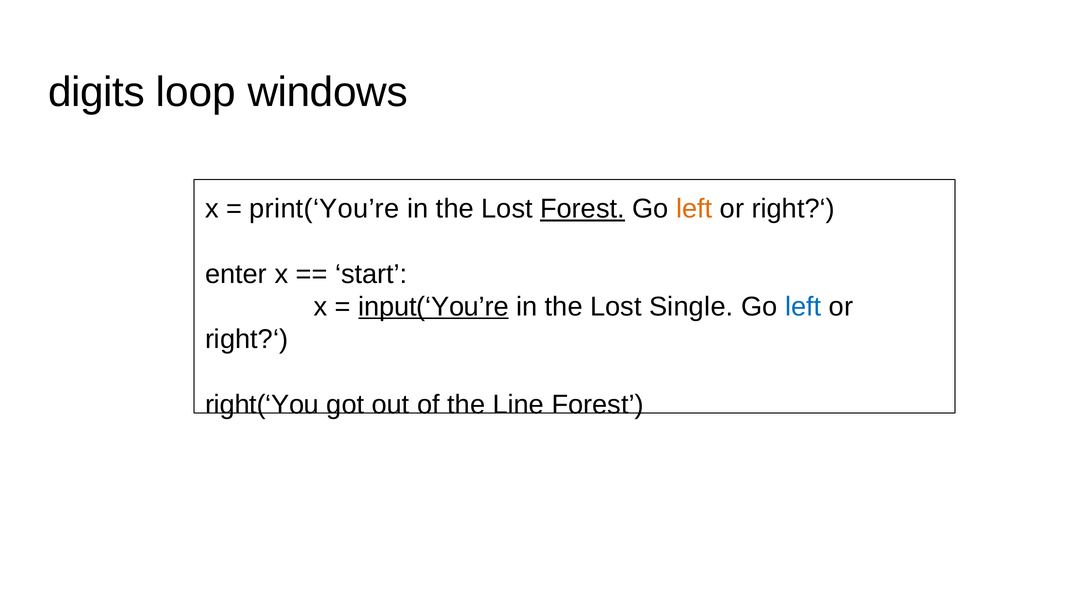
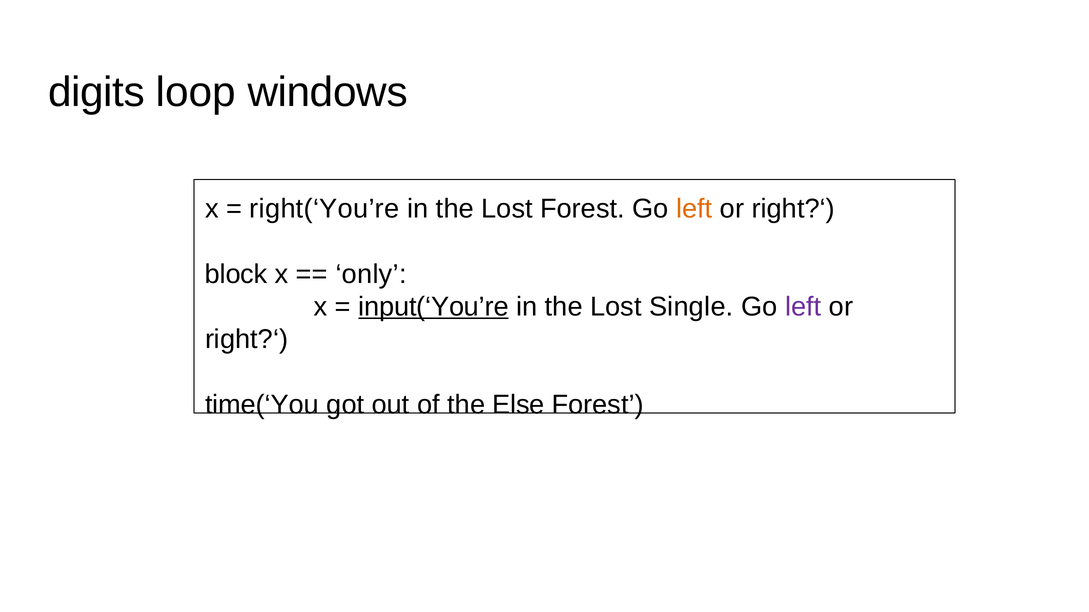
print(‘You’re: print(‘You’re -> right(‘You’re
Forest at (582, 209) underline: present -> none
enter: enter -> block
start: start -> only
left at (803, 307) colour: blue -> purple
right(‘You: right(‘You -> time(‘You
Line: Line -> Else
